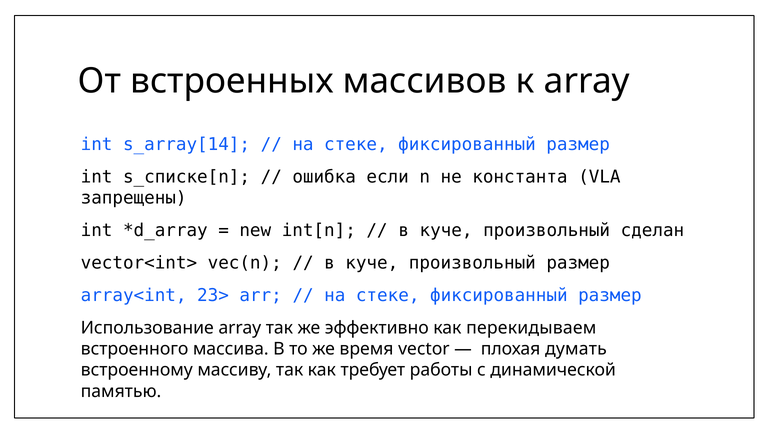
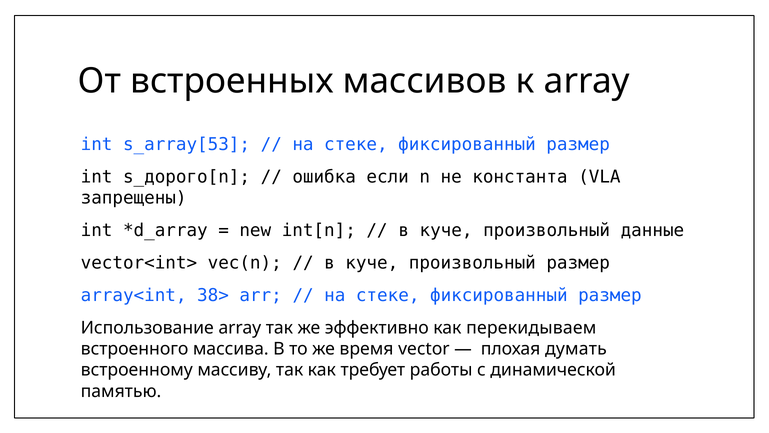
s_array[14: s_array[14 -> s_array[53
s_списке[n: s_списке[n -> s_дорого[n
сделан: сделан -> данные
23>: 23> -> 38>
